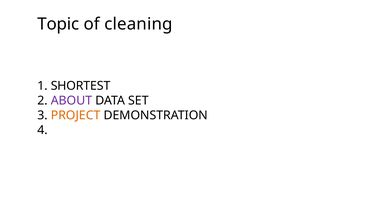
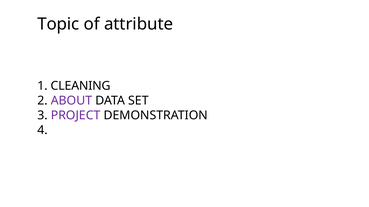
cleaning: cleaning -> attribute
SHORTEST: SHORTEST -> CLEANING
PROJECT colour: orange -> purple
